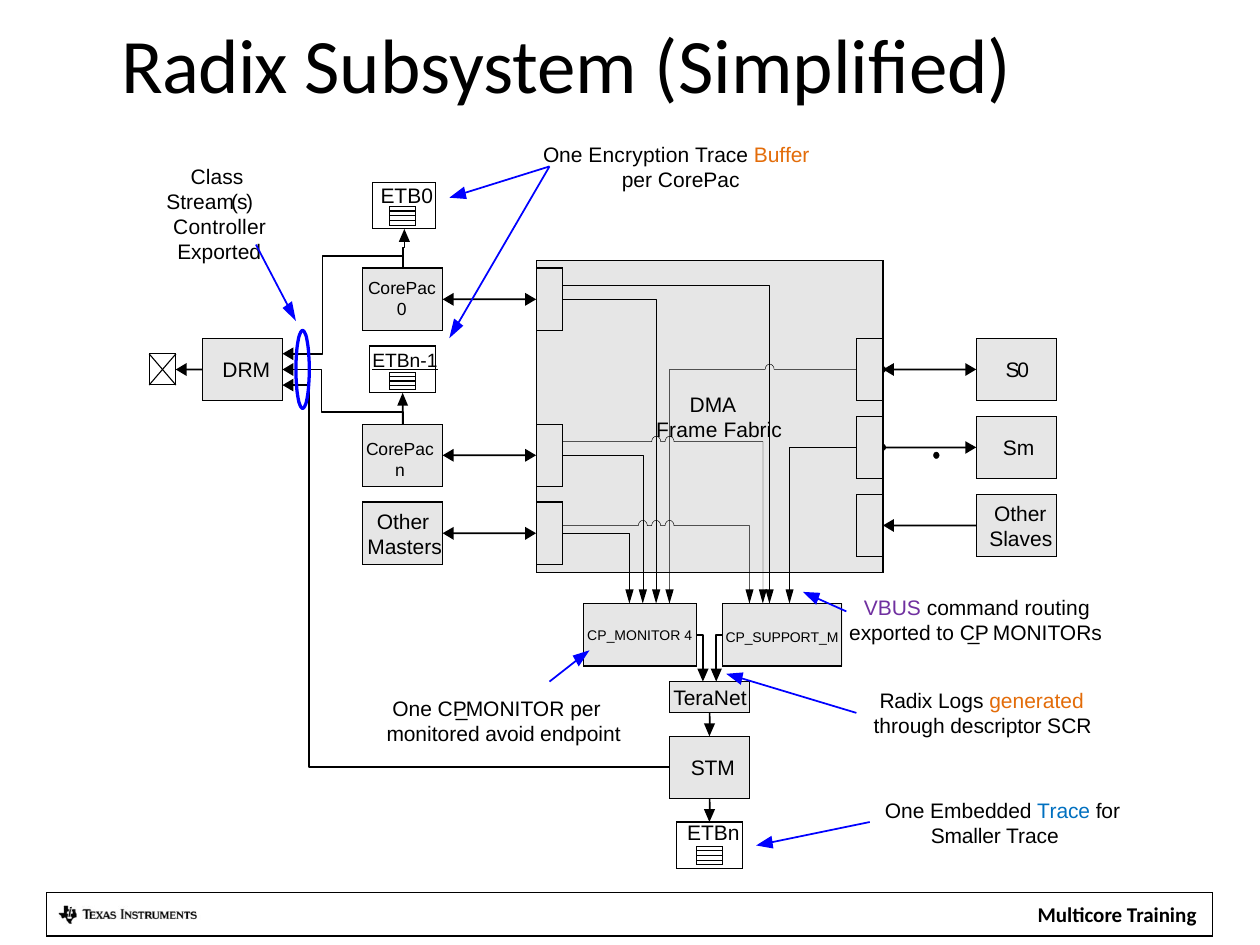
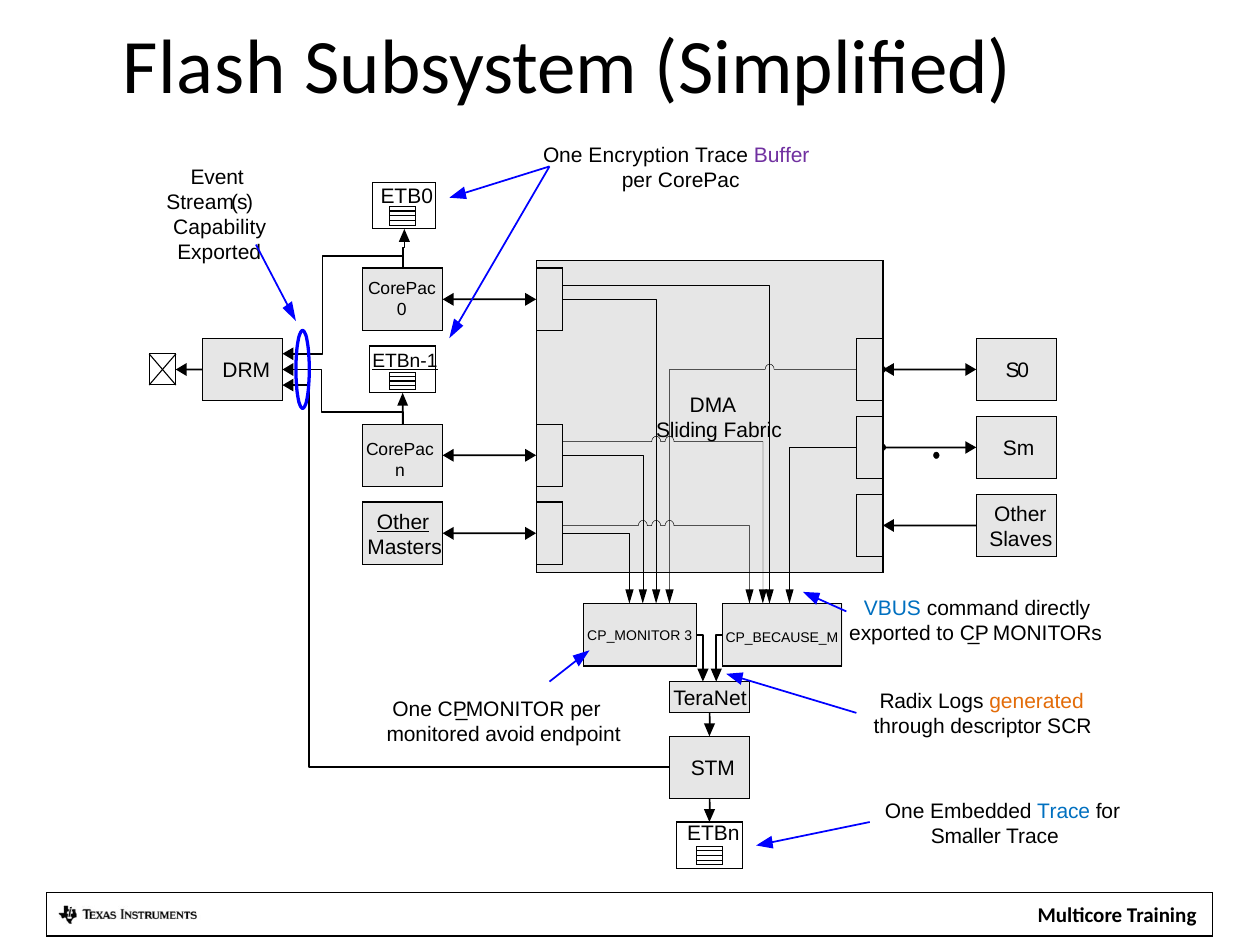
Radix at (205, 68): Radix -> Flash
Buffer colour: orange -> purple
Class: Class -> Event
Controller: Controller -> Capability
Frame: Frame -> Sliding
Other at (403, 522) underline: none -> present
VBUS colour: purple -> blue
routing: routing -> directly
4: 4 -> 3
CP_SUPPORT_M: CP_SUPPORT_M -> CP_BECAUSE_M
